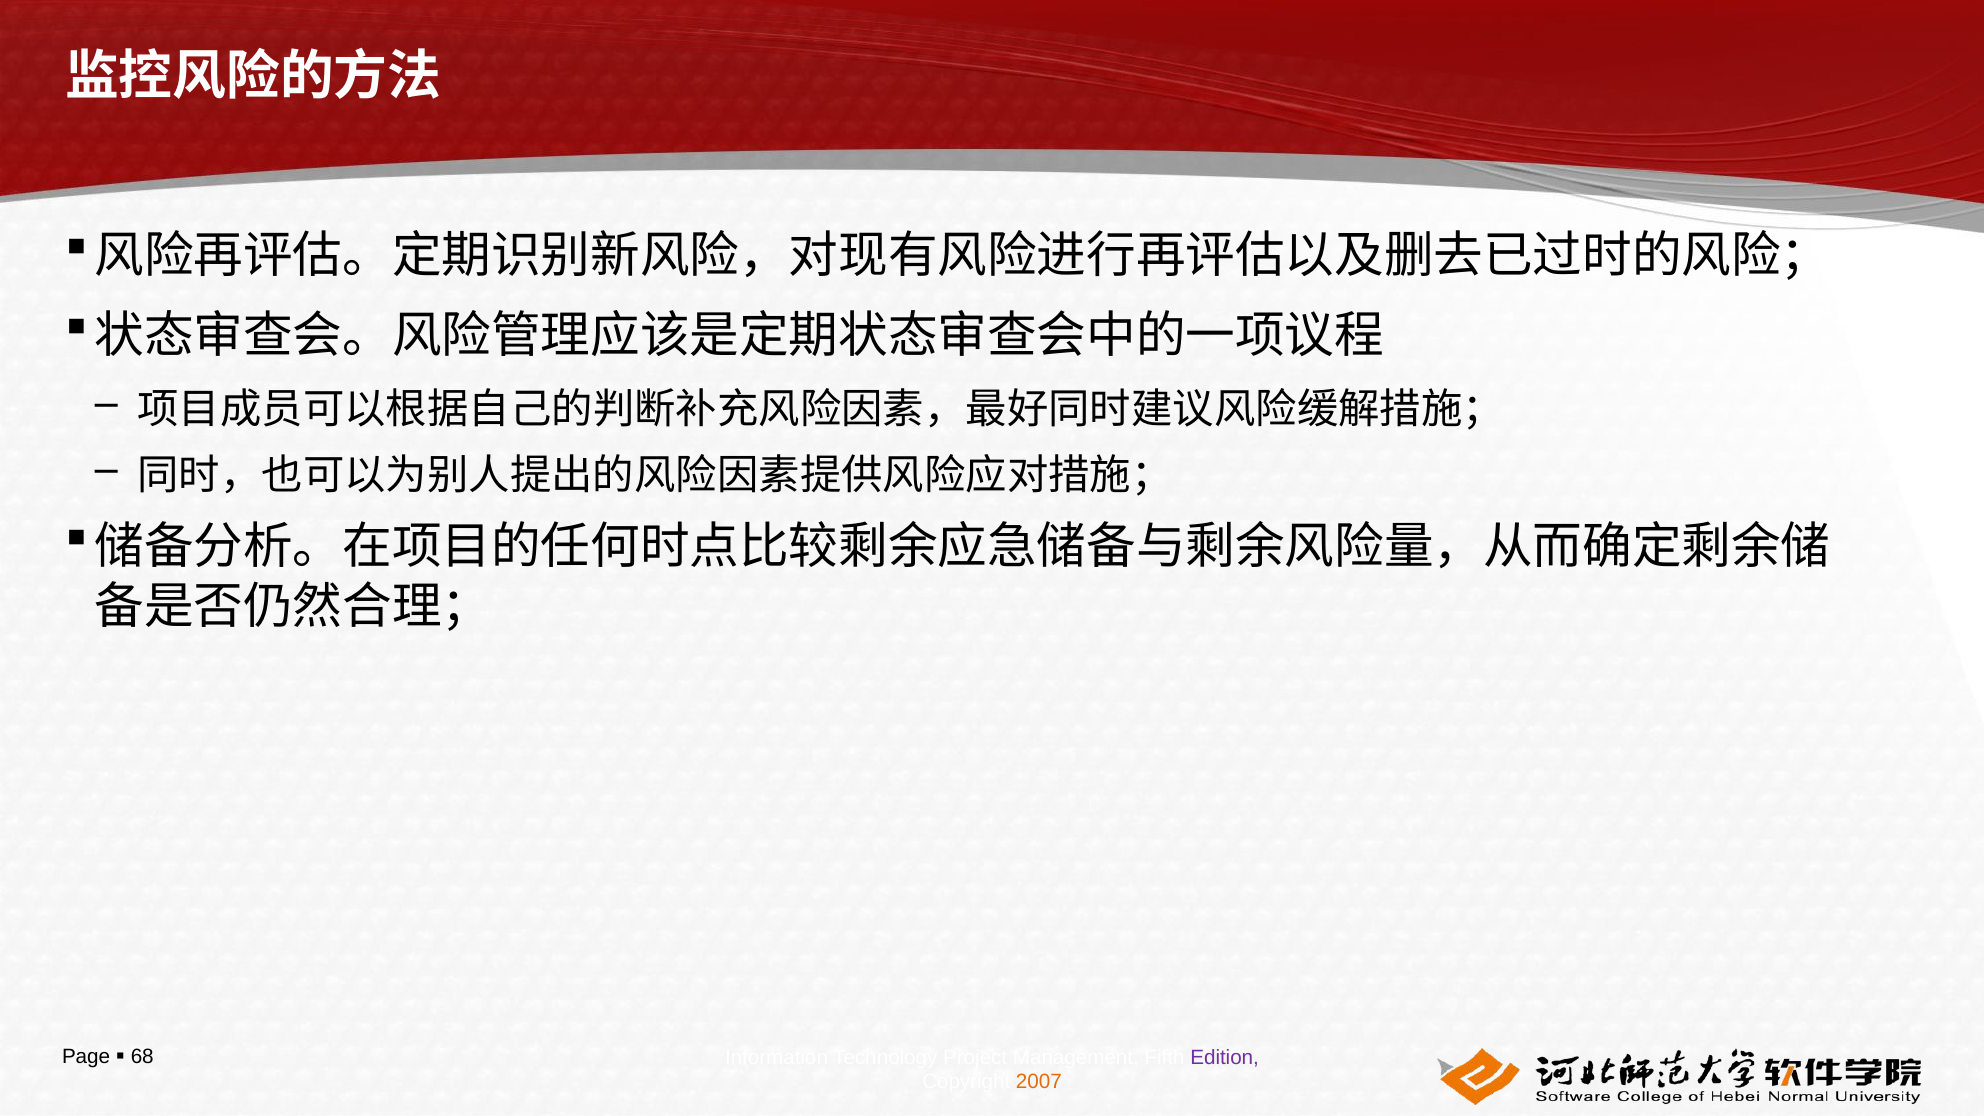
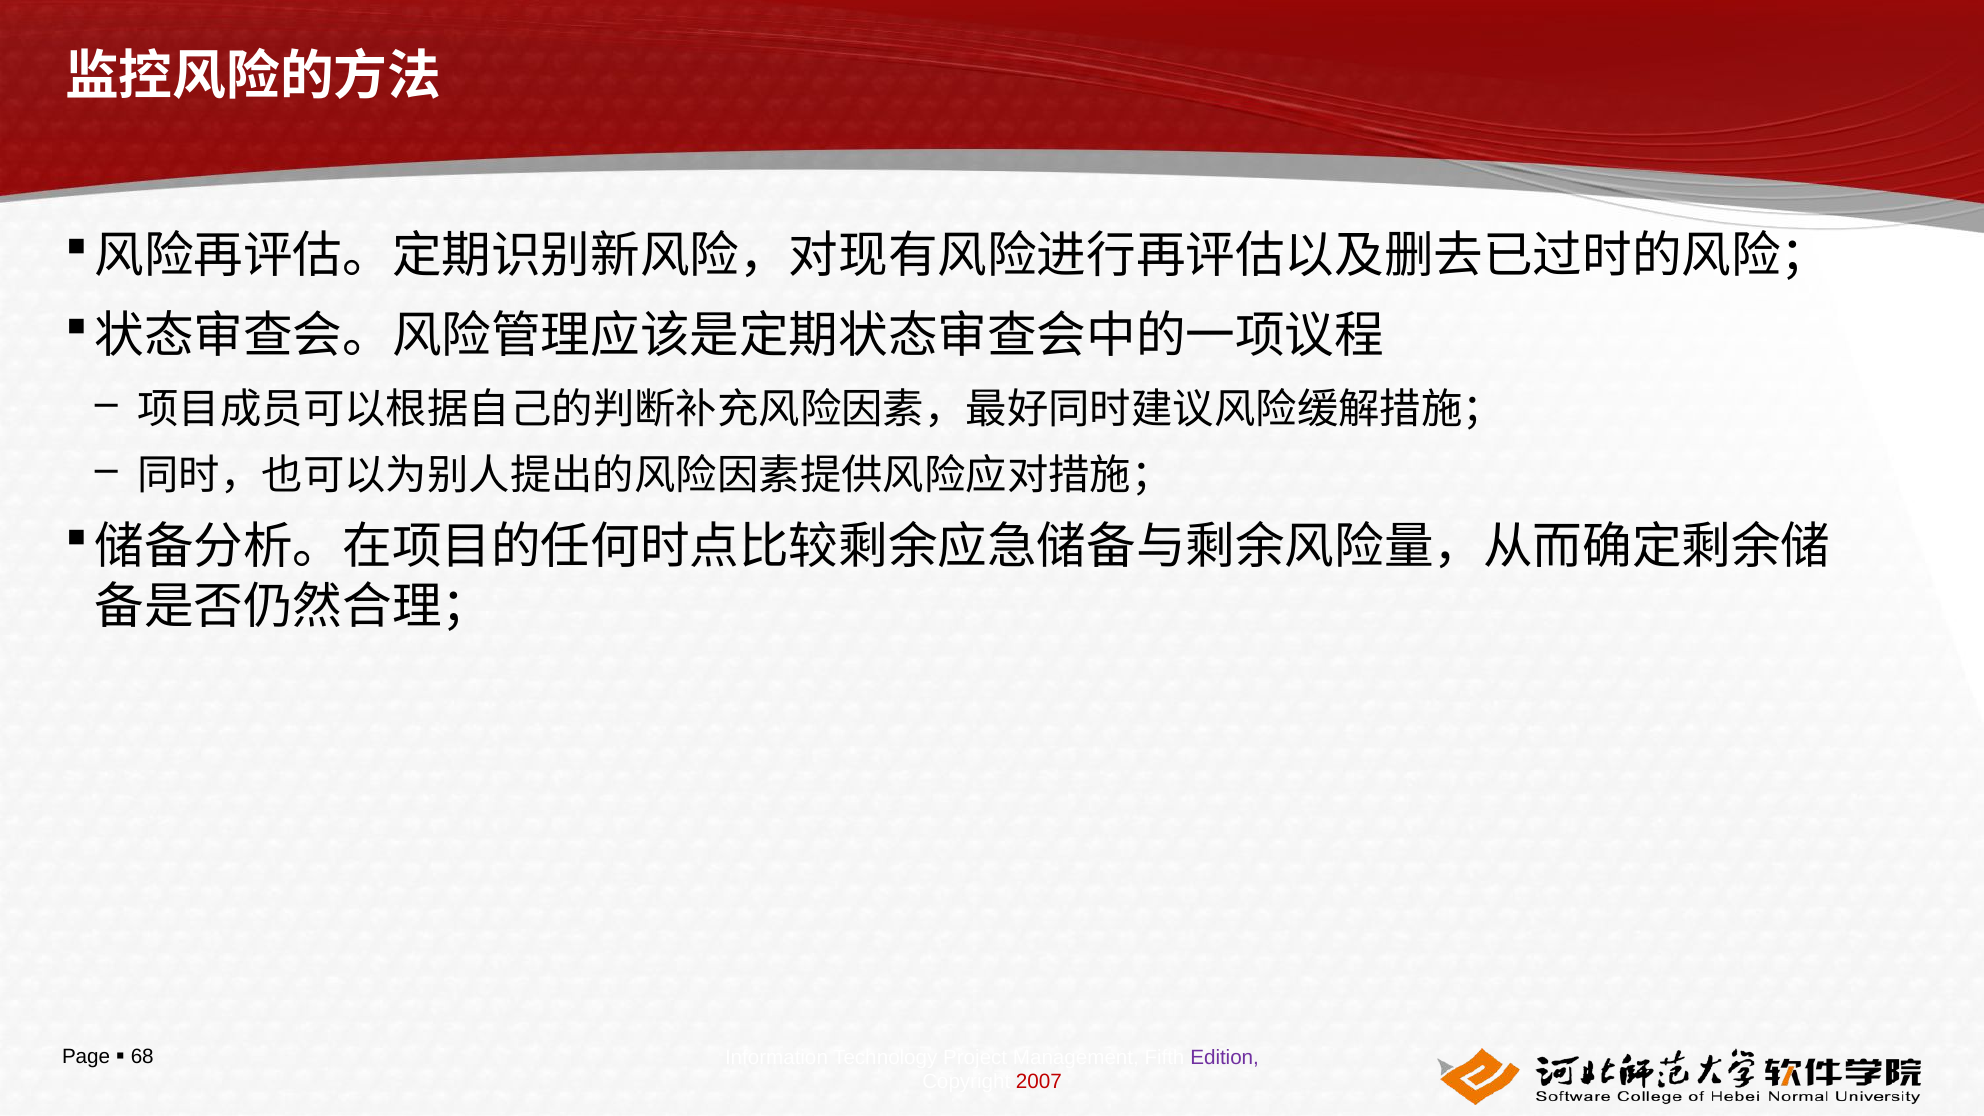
2007 colour: orange -> red
